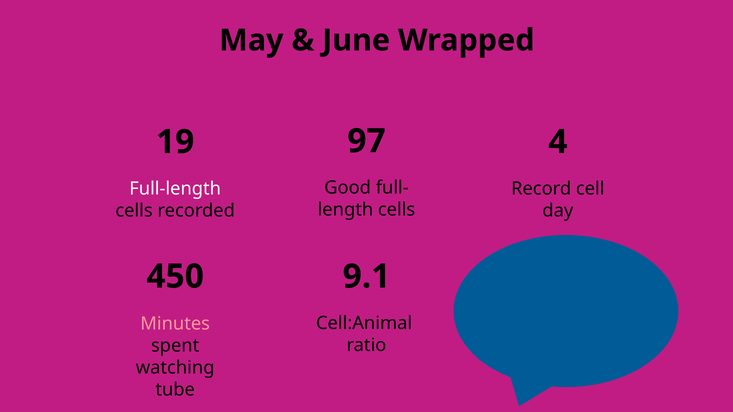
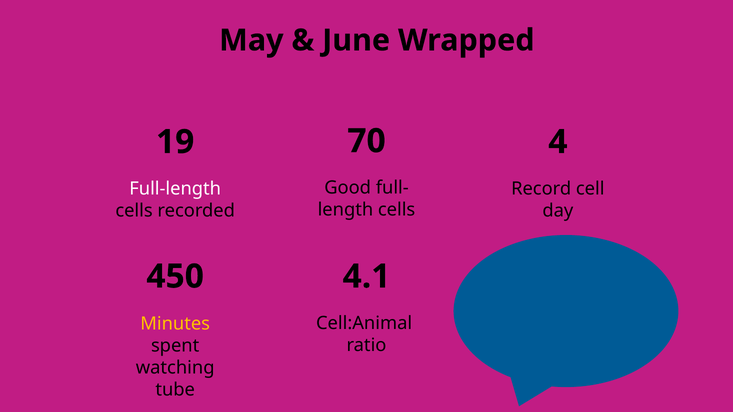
97: 97 -> 70
9.1: 9.1 -> 4.1
Minutes colour: pink -> yellow
